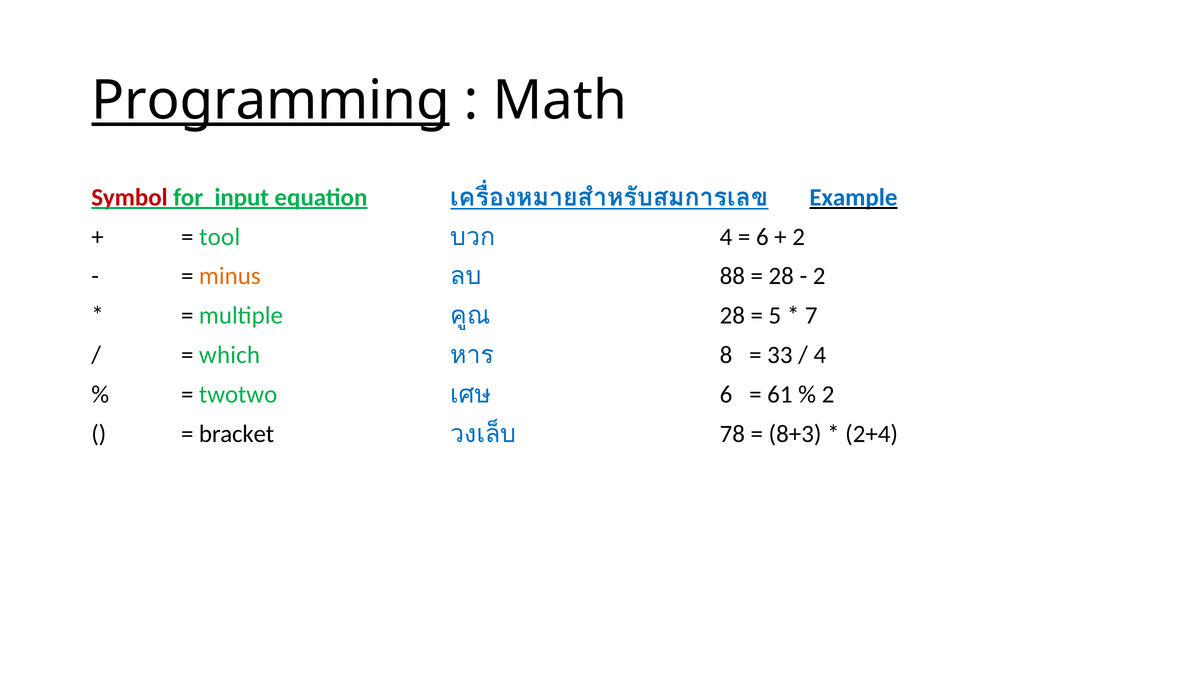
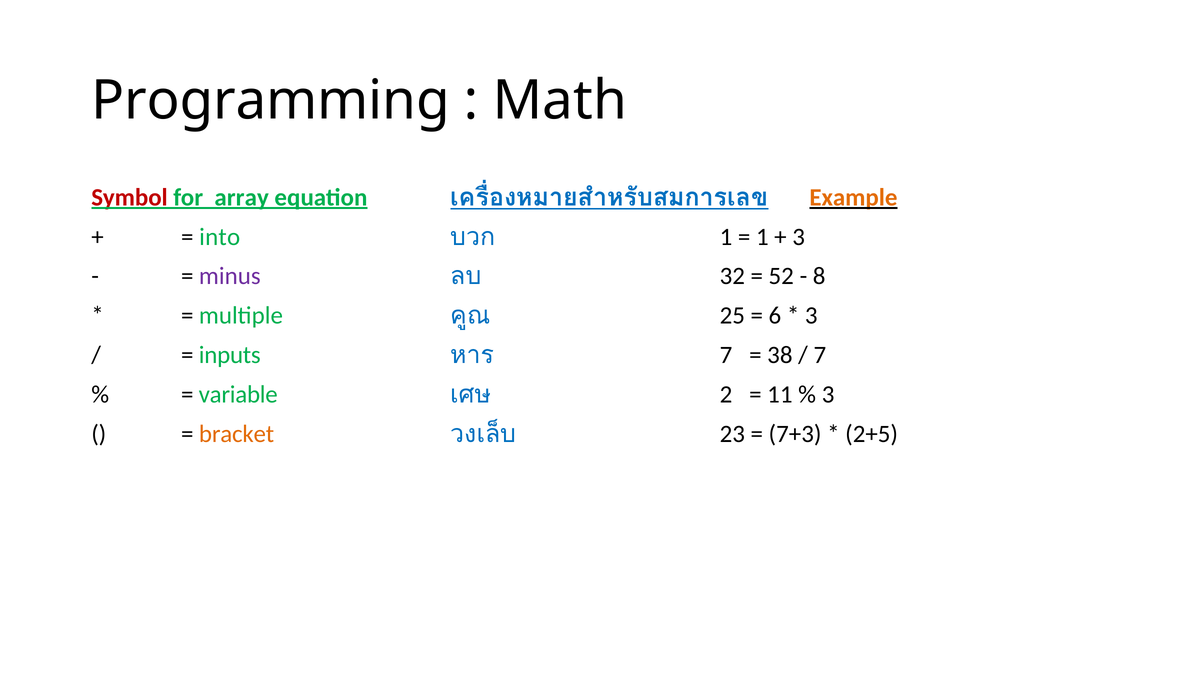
Programming underline: present -> none
input: input -> array
Example colour: blue -> orange
tool: tool -> into
4 at (726, 237): 4 -> 1
6 at (762, 237): 6 -> 1
2 at (799, 237): 2 -> 3
minus colour: orange -> purple
88: 88 -> 32
28 at (781, 276): 28 -> 52
2 at (819, 276): 2 -> 8
28 at (732, 315): 28 -> 25
5: 5 -> 6
7 at (811, 315): 7 -> 3
which: which -> inputs
8 at (726, 355): 8 -> 7
33: 33 -> 38
4 at (820, 355): 4 -> 7
twotwo: twotwo -> variable
6 at (726, 394): 6 -> 2
61: 61 -> 11
2 at (828, 394): 2 -> 3
bracket colour: black -> orange
78: 78 -> 23
8+3: 8+3 -> 7+3
2+4: 2+4 -> 2+5
